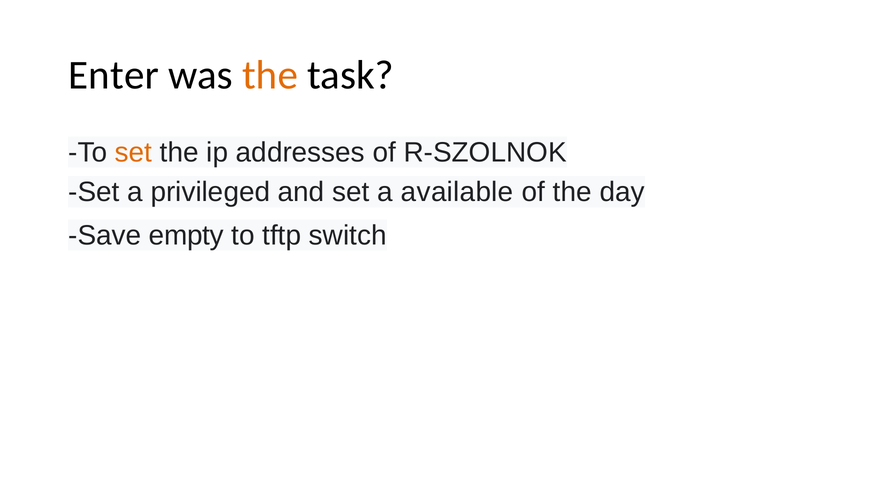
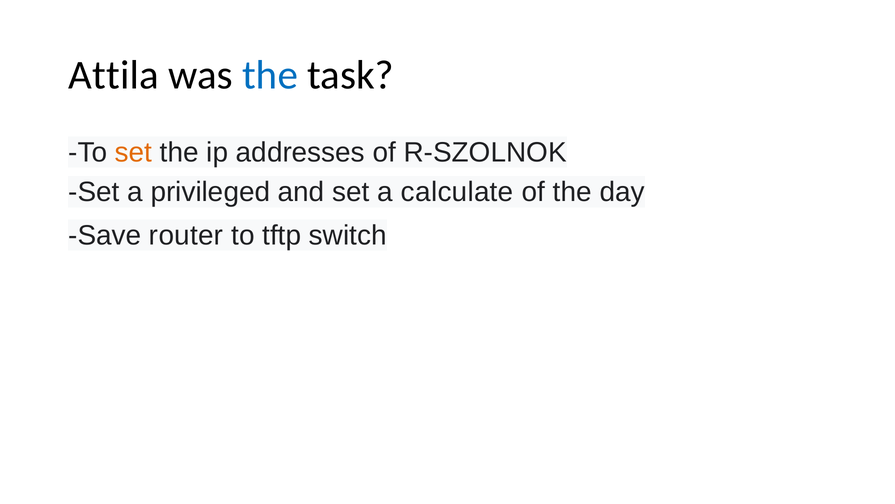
Enter: Enter -> Attila
the at (270, 75) colour: orange -> blue
available: available -> calculate
empty: empty -> router
